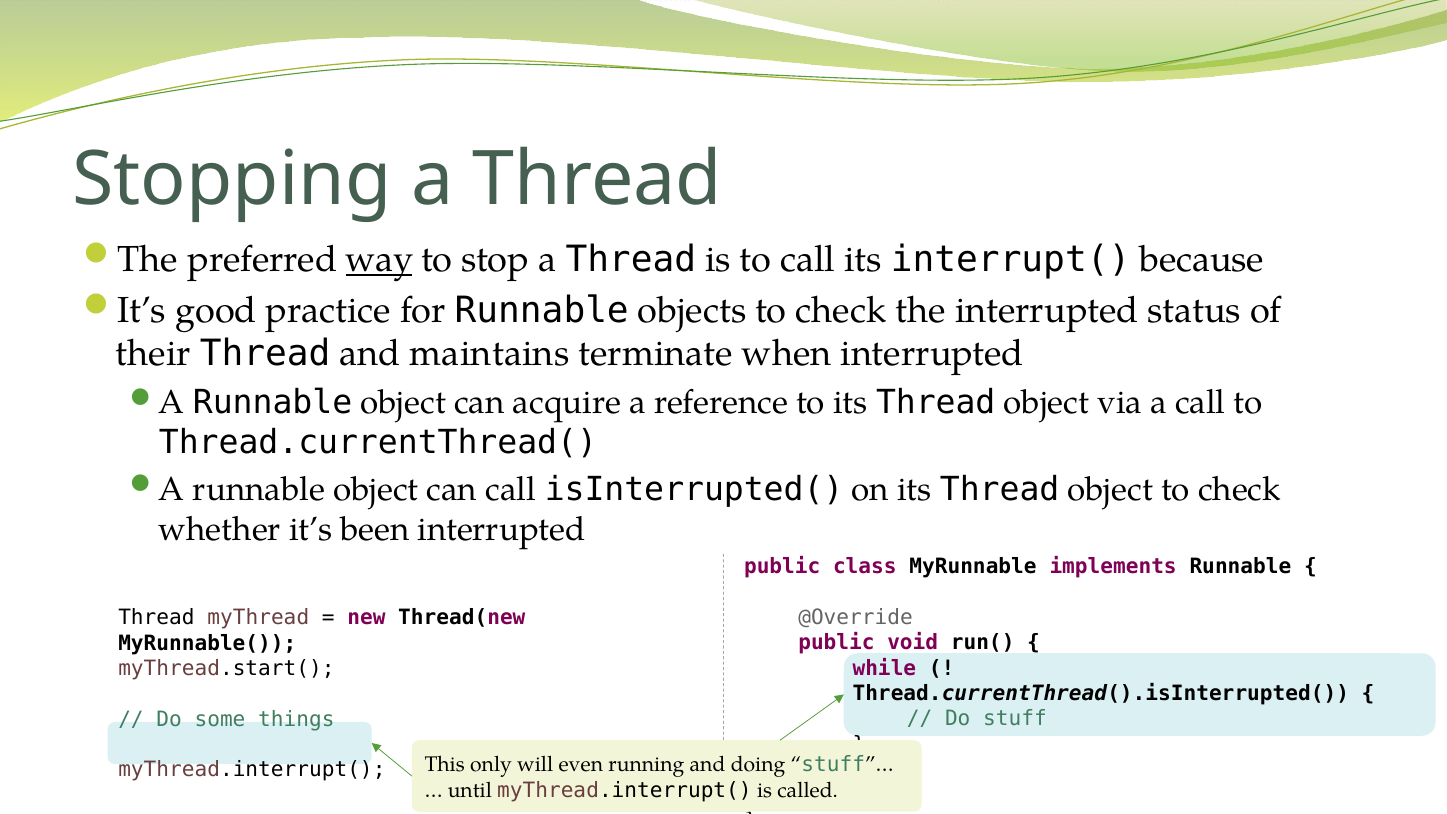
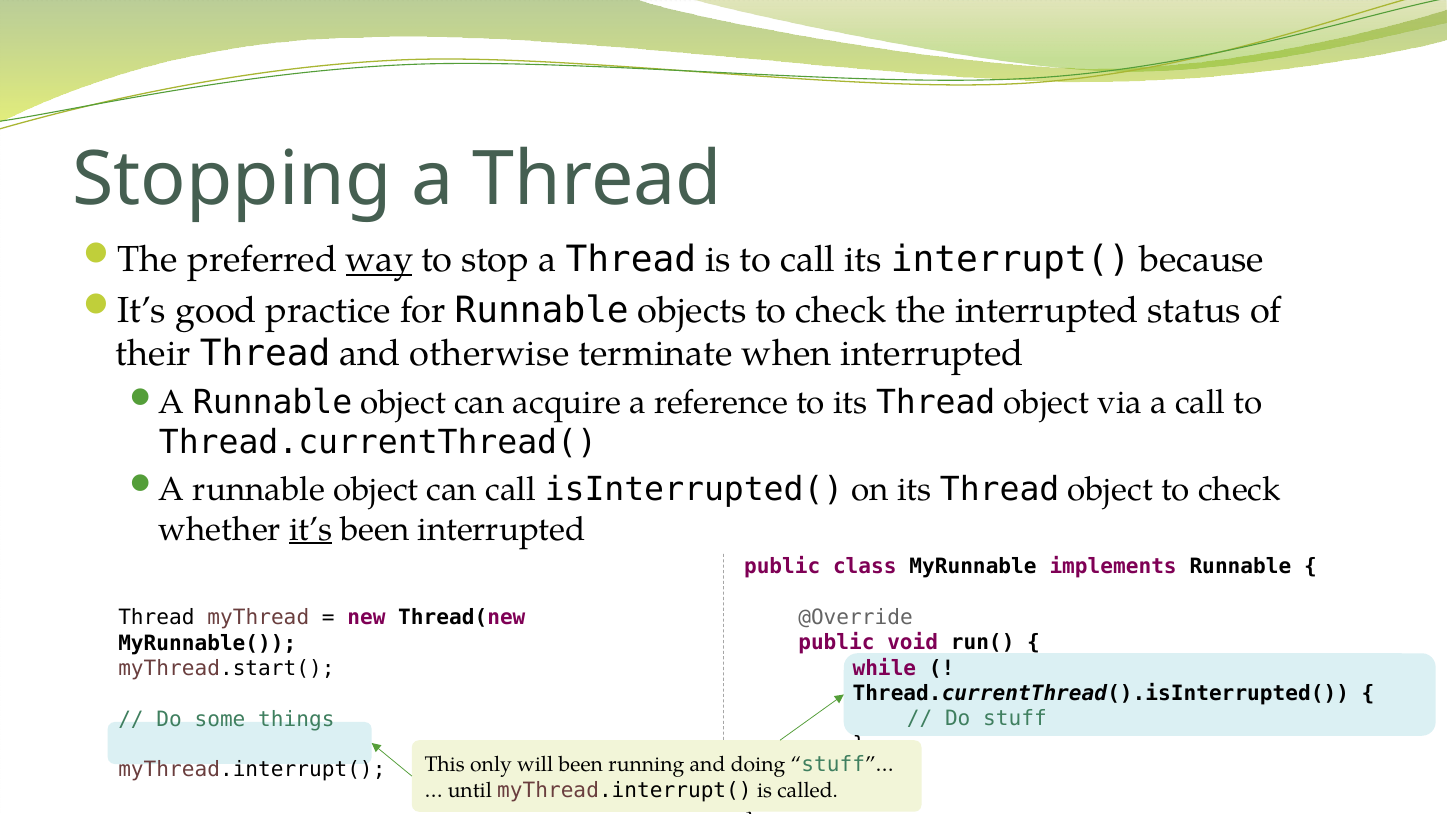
maintains: maintains -> otherwise
it’s at (311, 529) underline: none -> present
will even: even -> been
